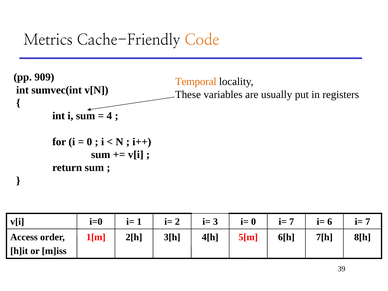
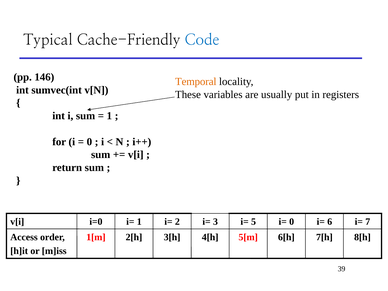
Metrics: Metrics -> Typical
Code colour: orange -> blue
909: 909 -> 146
4 at (109, 116): 4 -> 1
i= 0: 0 -> 5
7 at (292, 222): 7 -> 0
